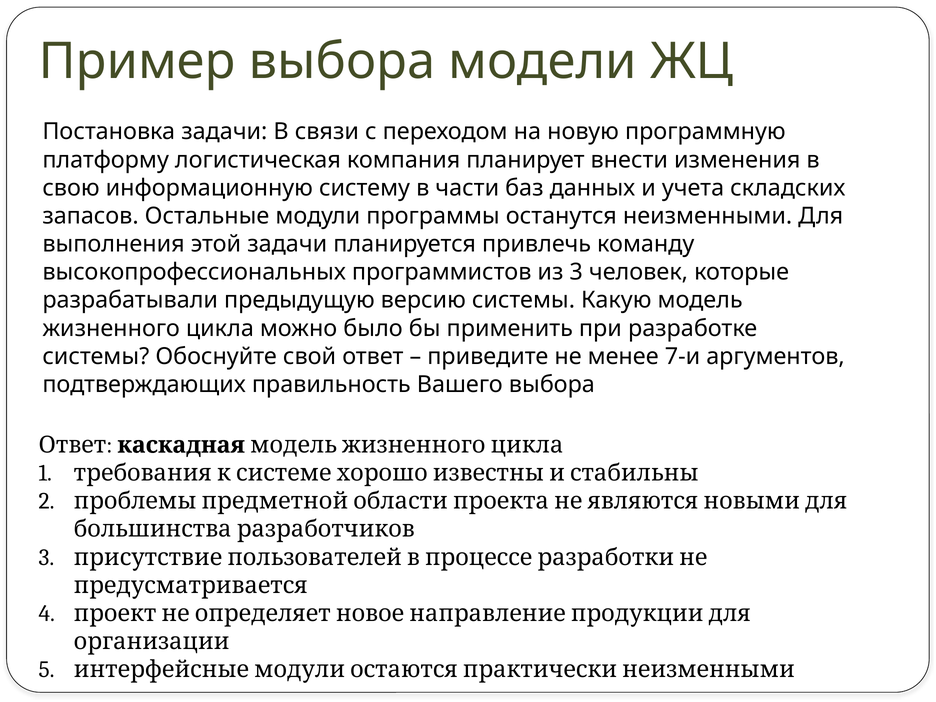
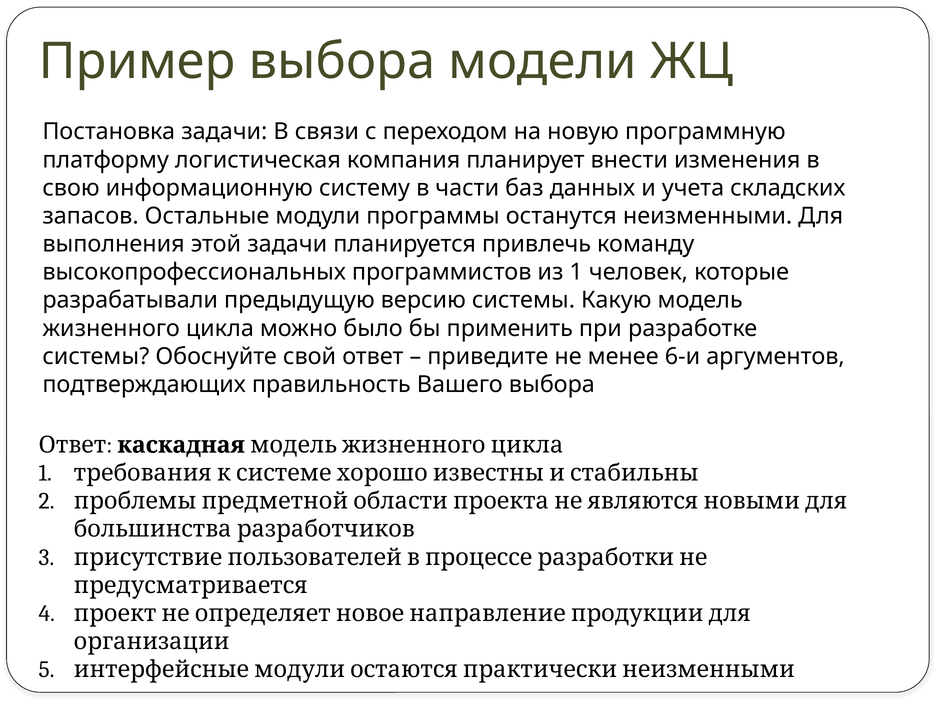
из 3: 3 -> 1
7-и: 7-и -> 6-и
